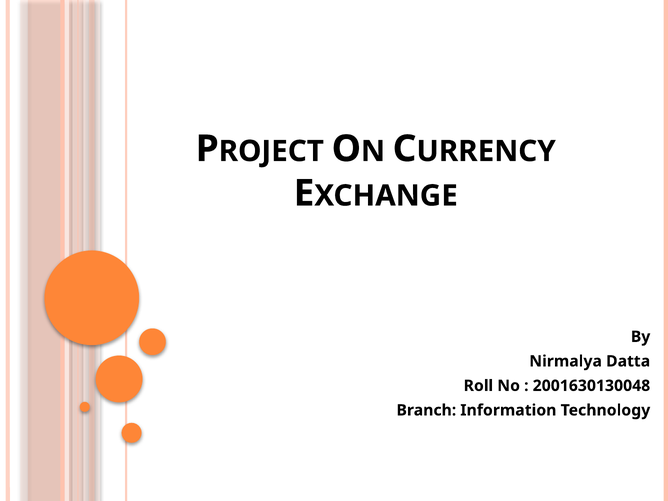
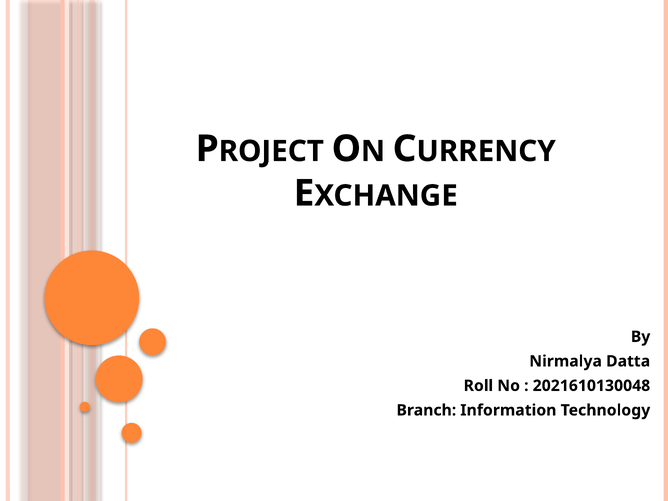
2001630130048: 2001630130048 -> 2021610130048
